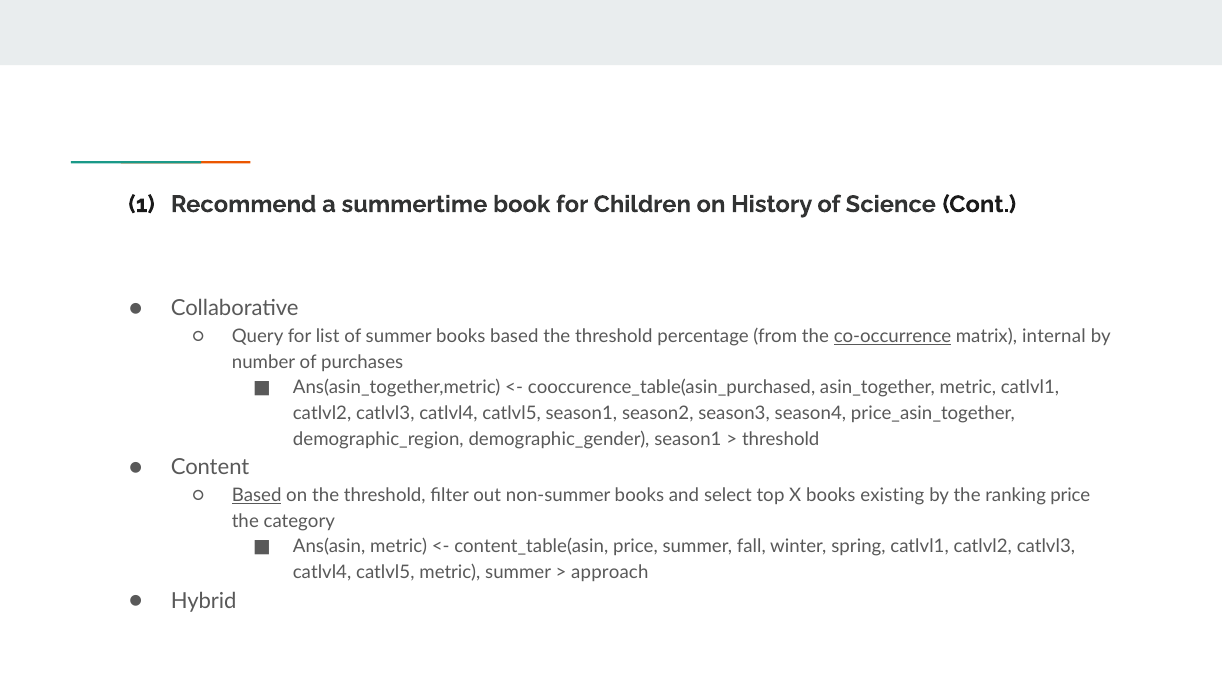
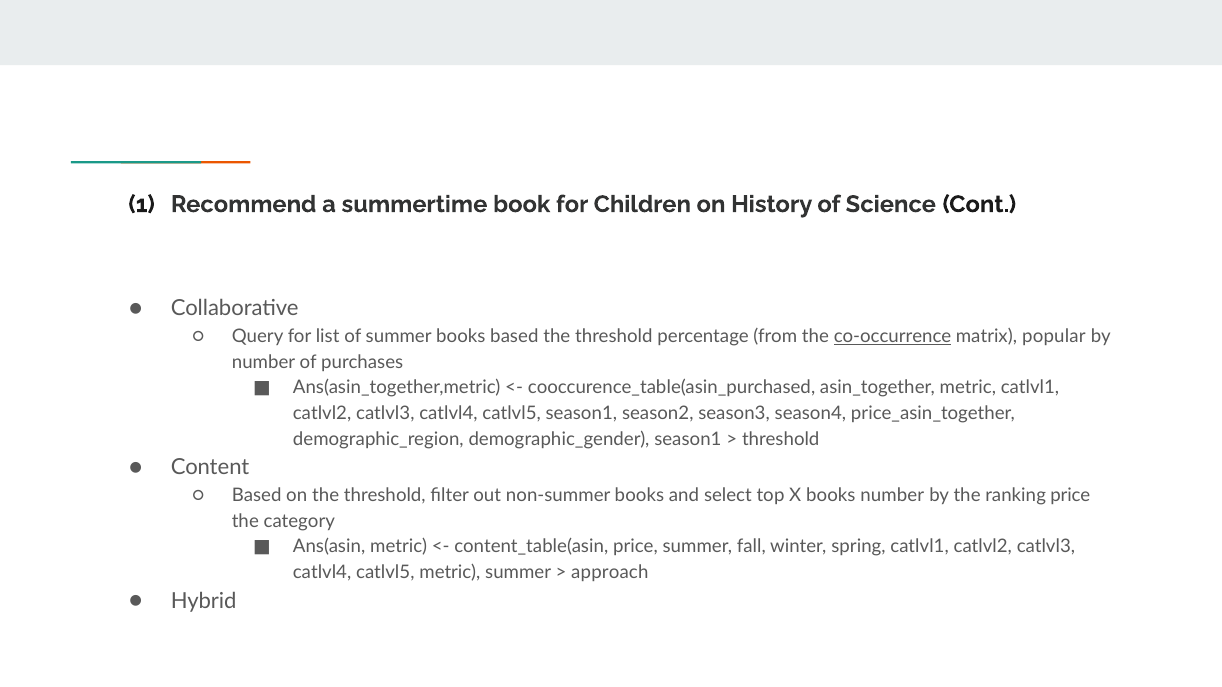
internal: internal -> popular
Based at (257, 495) underline: present -> none
books existing: existing -> number
